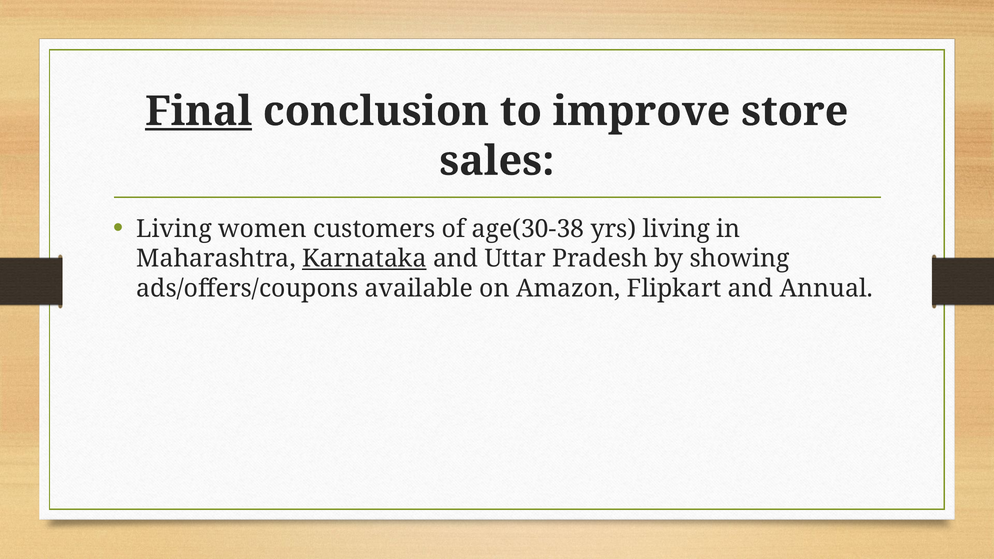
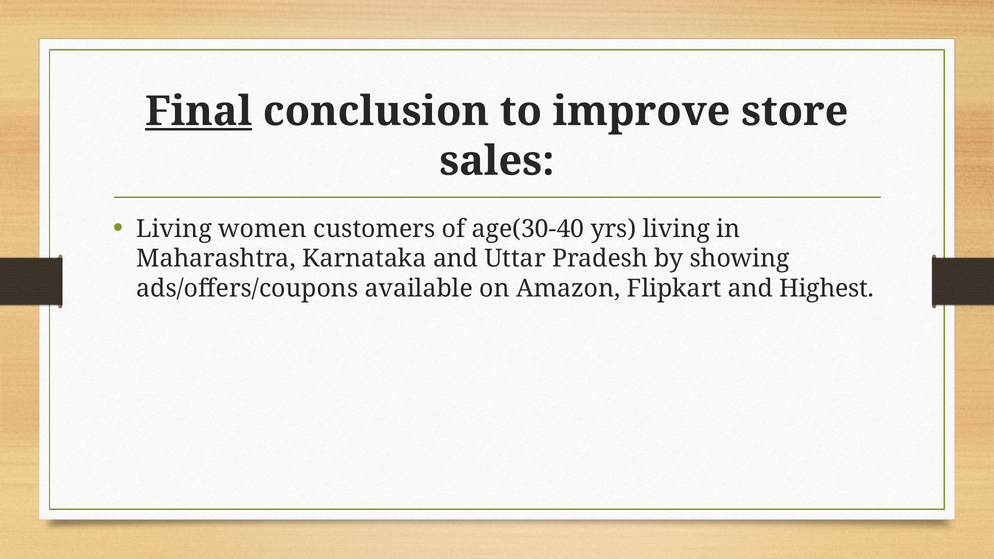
age(30-38: age(30-38 -> age(30-40
Karnataka underline: present -> none
Annual: Annual -> Highest
